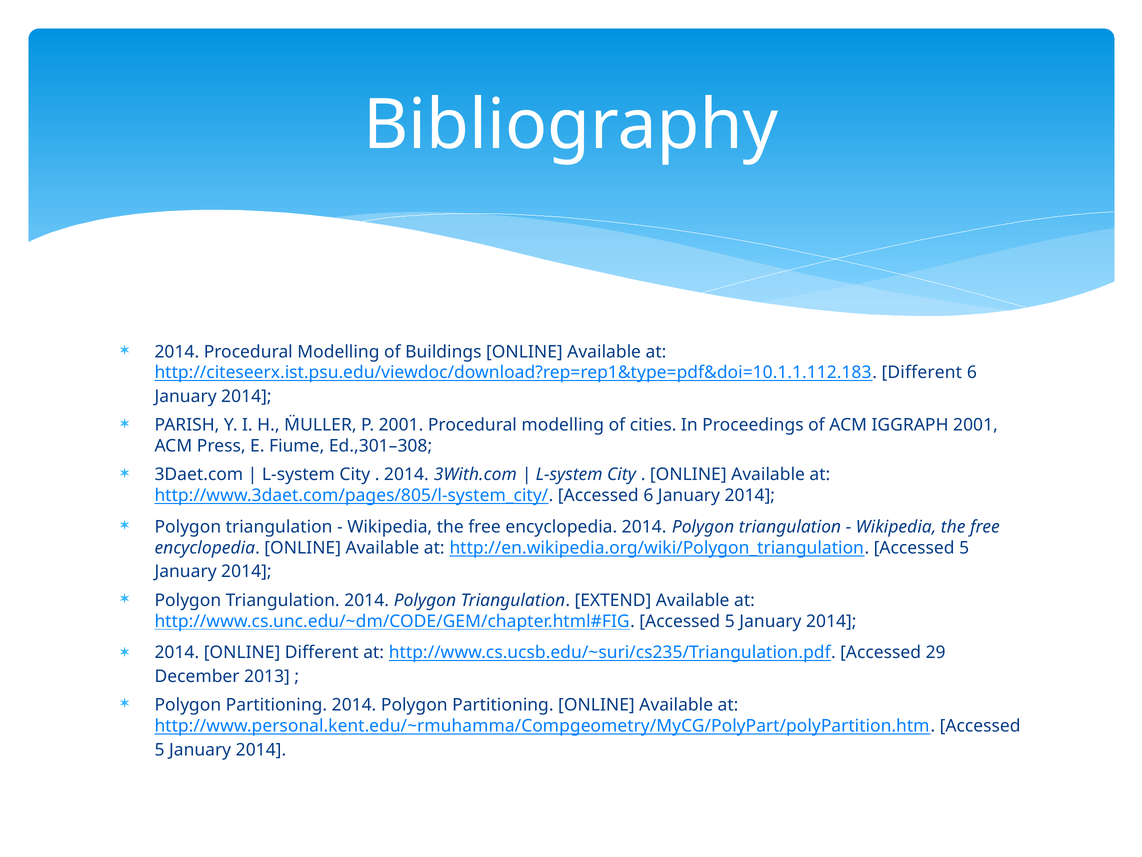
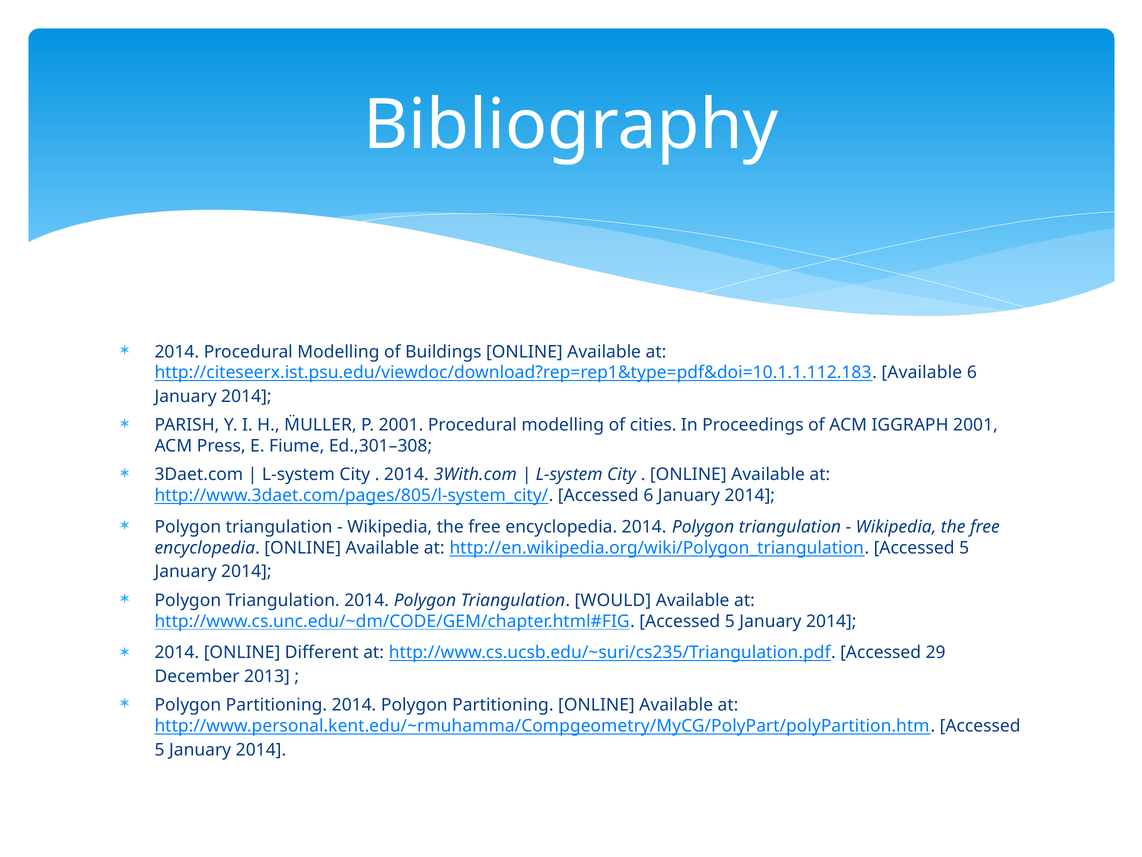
http://citeseerx.ist.psu.edu/viewdoc/download?rep=rep1&type=pdf&doi=10.1.1.112.183 Different: Different -> Available
EXTEND: EXTEND -> WOULD
